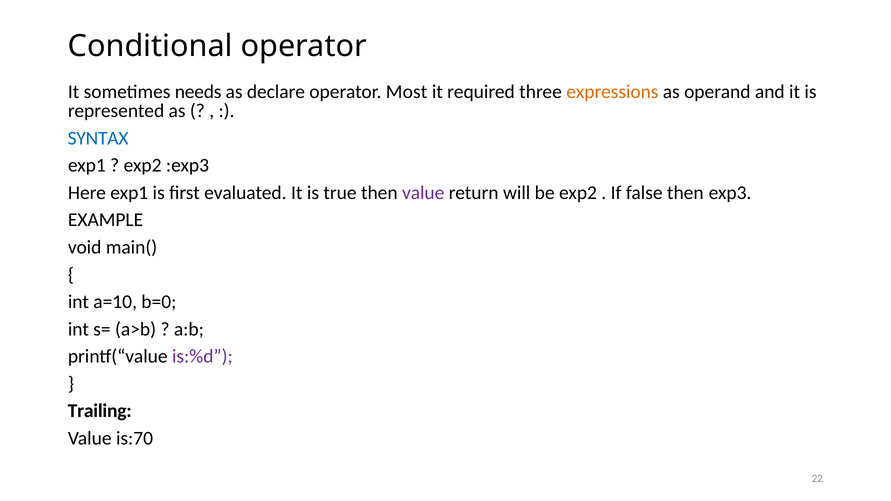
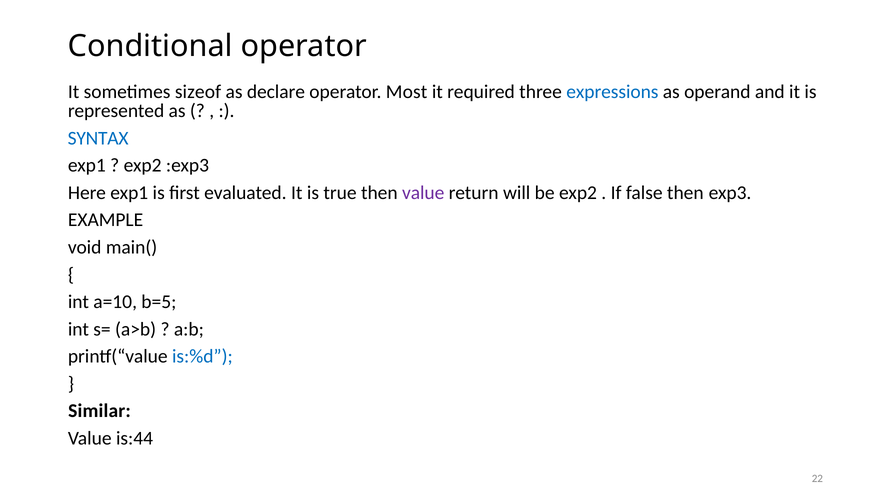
needs: needs -> sizeof
expressions colour: orange -> blue
b=0: b=0 -> b=5
is:%d colour: purple -> blue
Trailing: Trailing -> Similar
is:70: is:70 -> is:44
